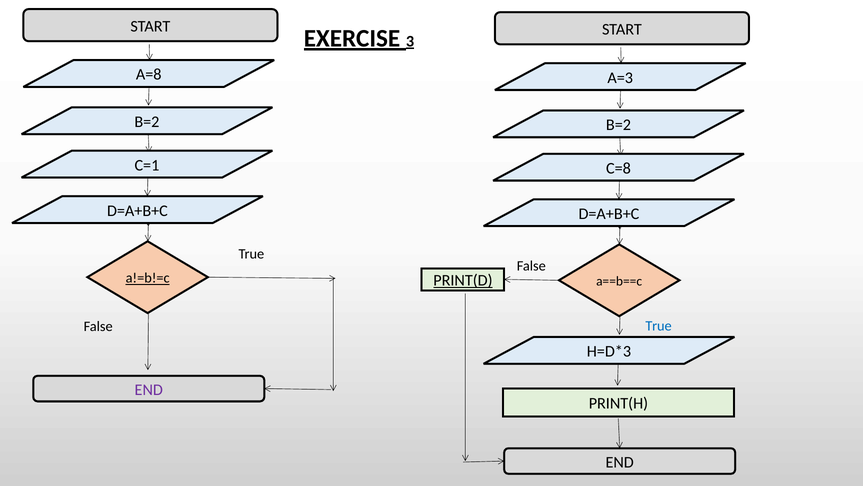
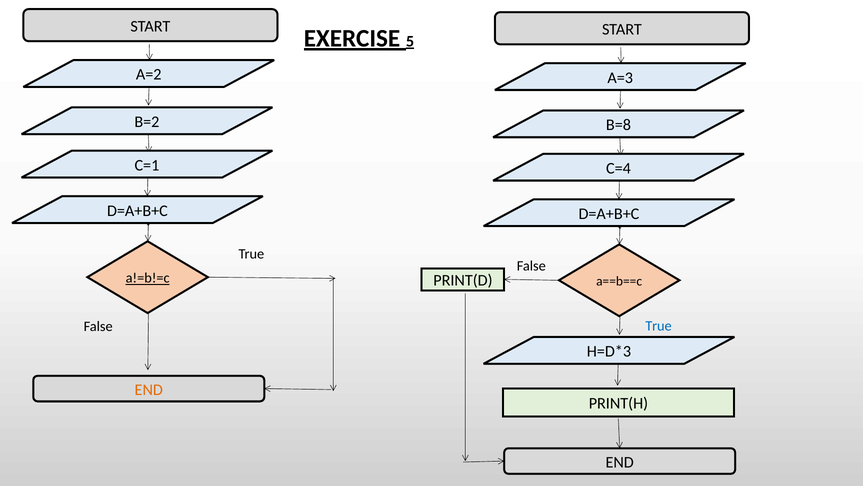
3: 3 -> 5
A=8: A=8 -> A=2
B=2 at (618, 125): B=2 -> B=8
C=8: C=8 -> C=4
PRINT(D underline: present -> none
END at (149, 389) colour: purple -> orange
